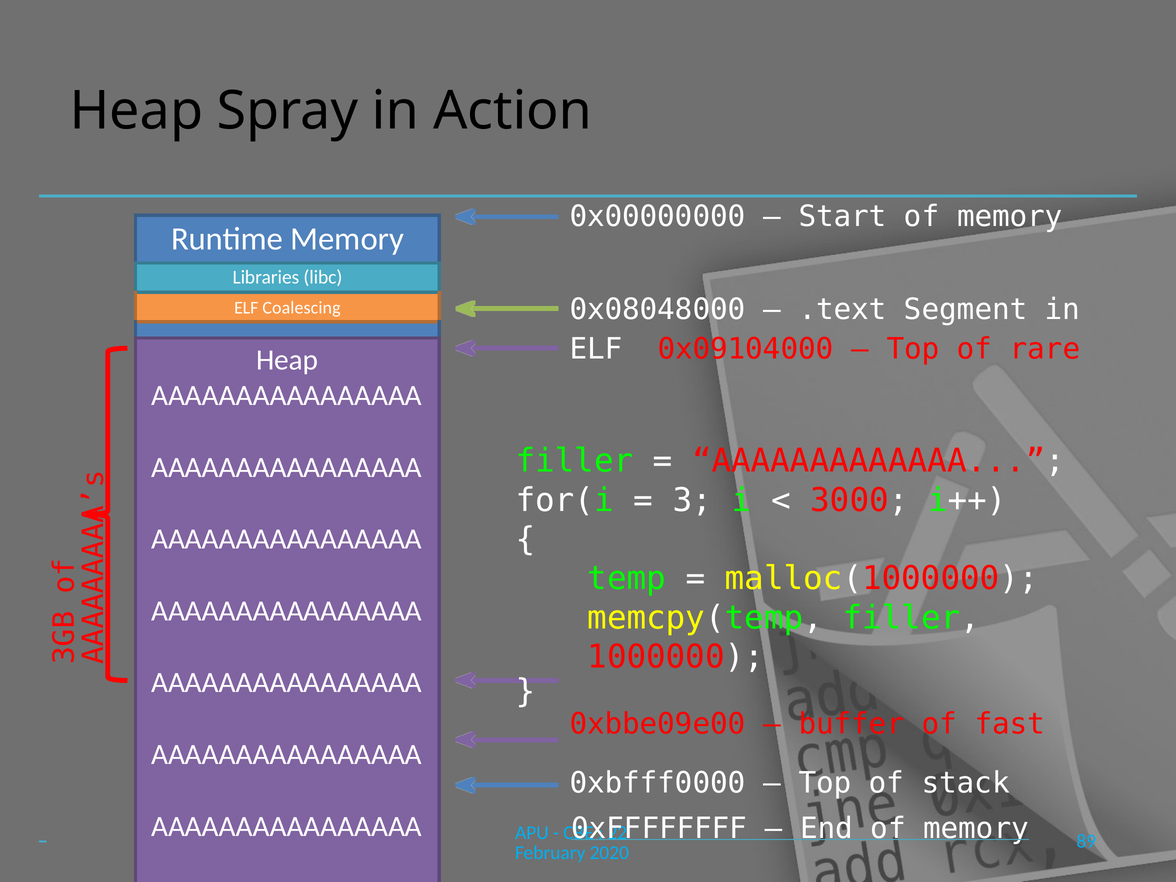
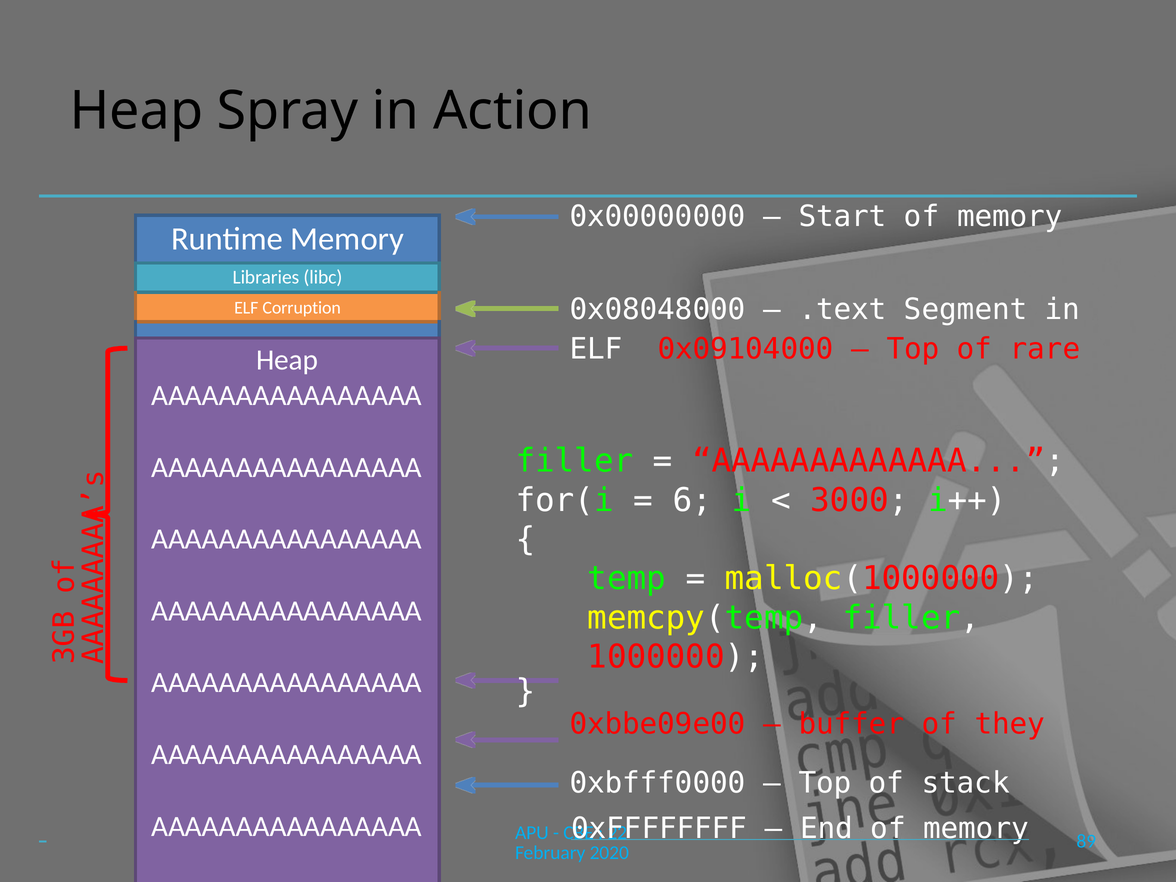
Coalescing: Coalescing -> Corruption
3 at (693, 500): 3 -> 6
fast: fast -> they
